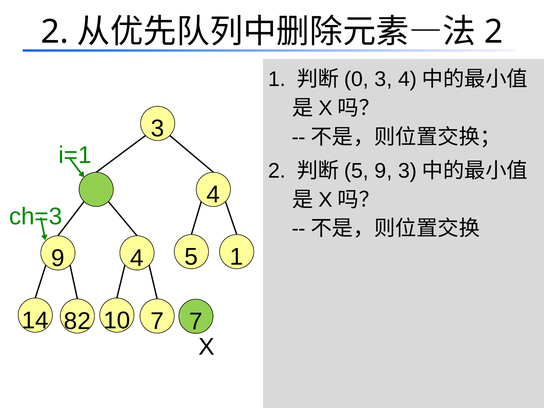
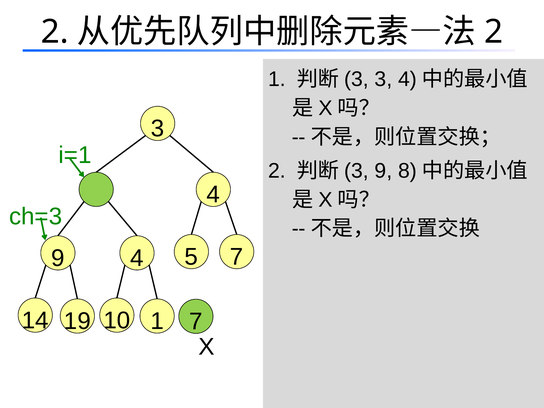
0 at (356, 79): 0 -> 3
5 at (356, 171): 5 -> 3
9 3: 3 -> 8
9 1: 1 -> 7
82: 82 -> 19
10 7: 7 -> 1
